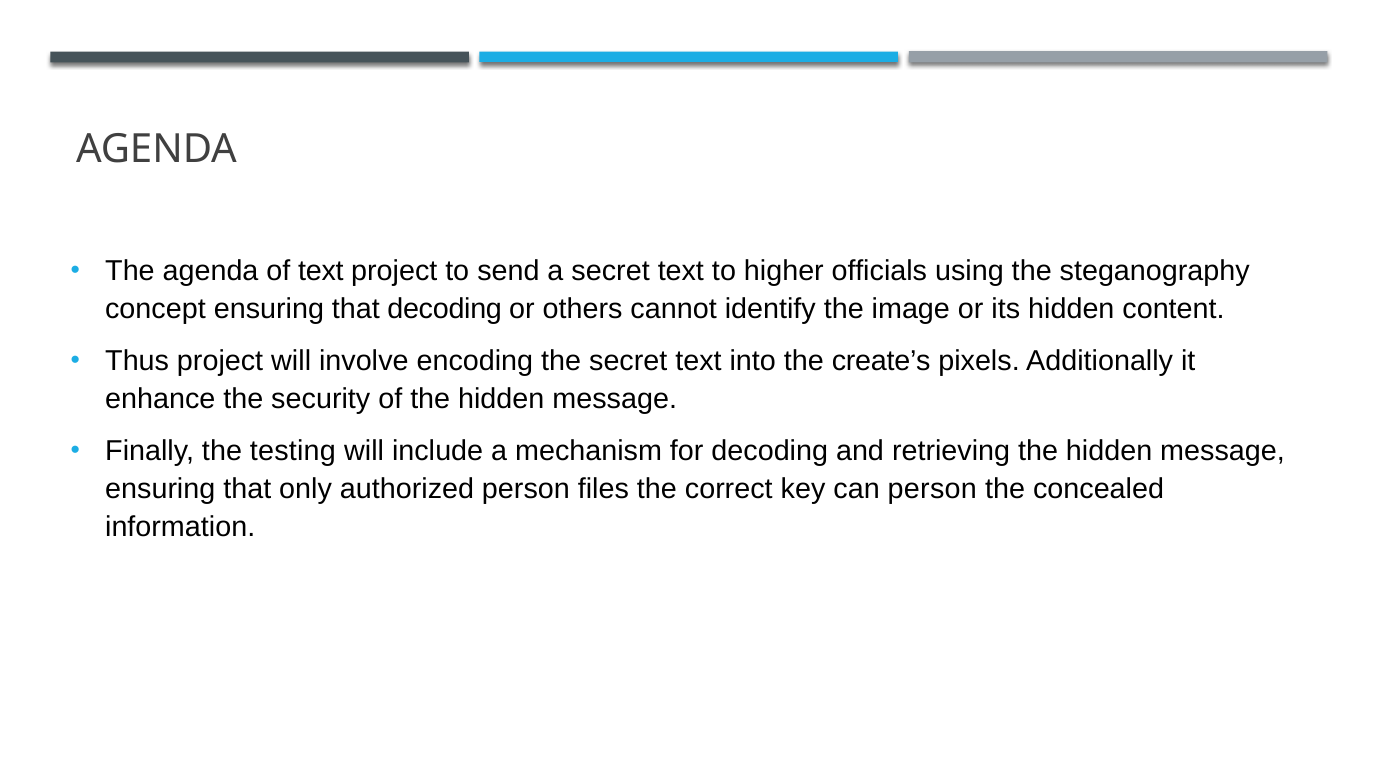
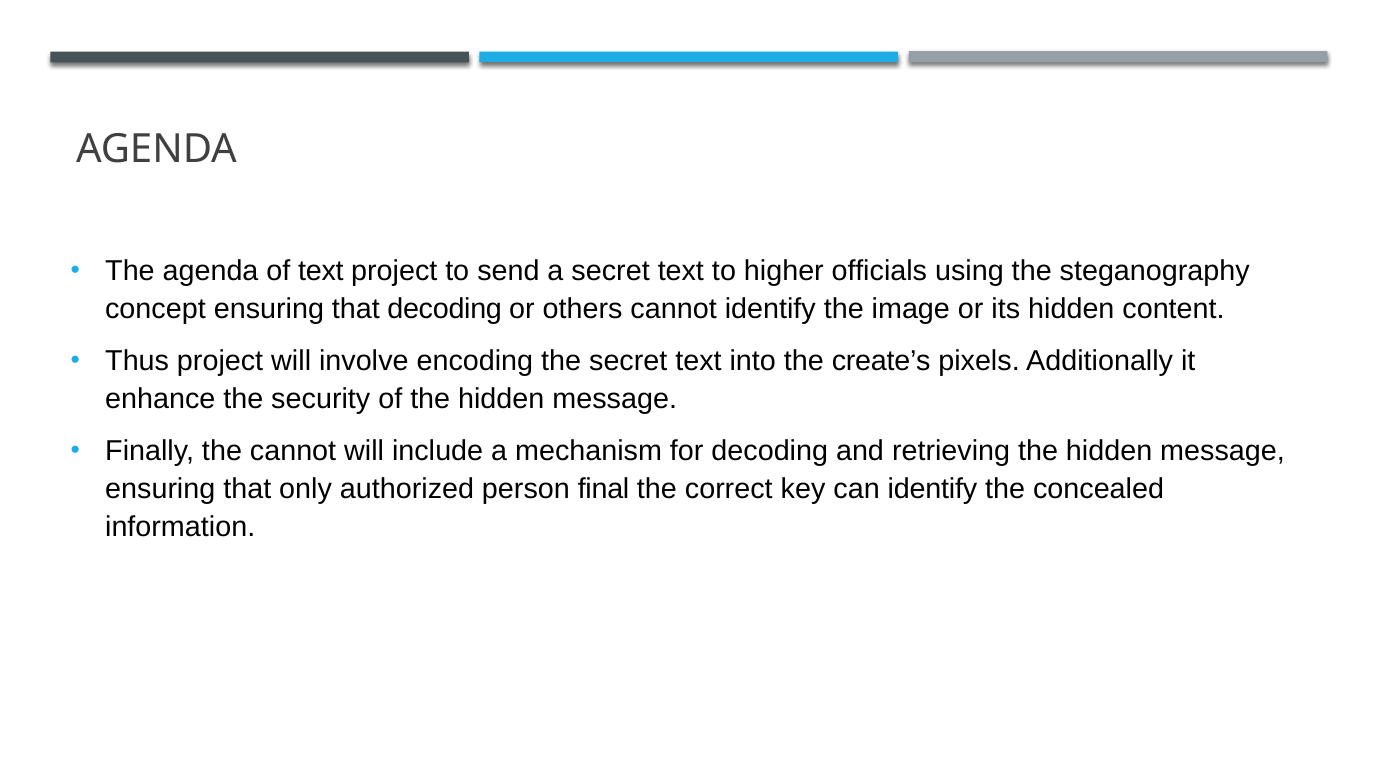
the testing: testing -> cannot
files: files -> final
can person: person -> identify
